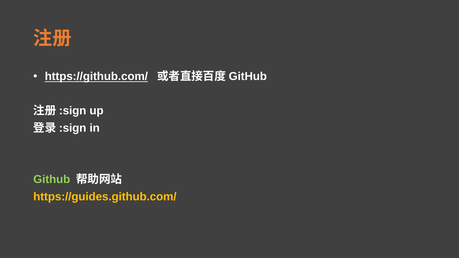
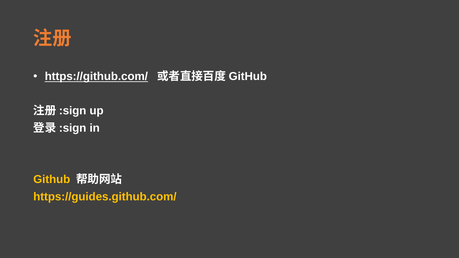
Github colour: light green -> yellow
